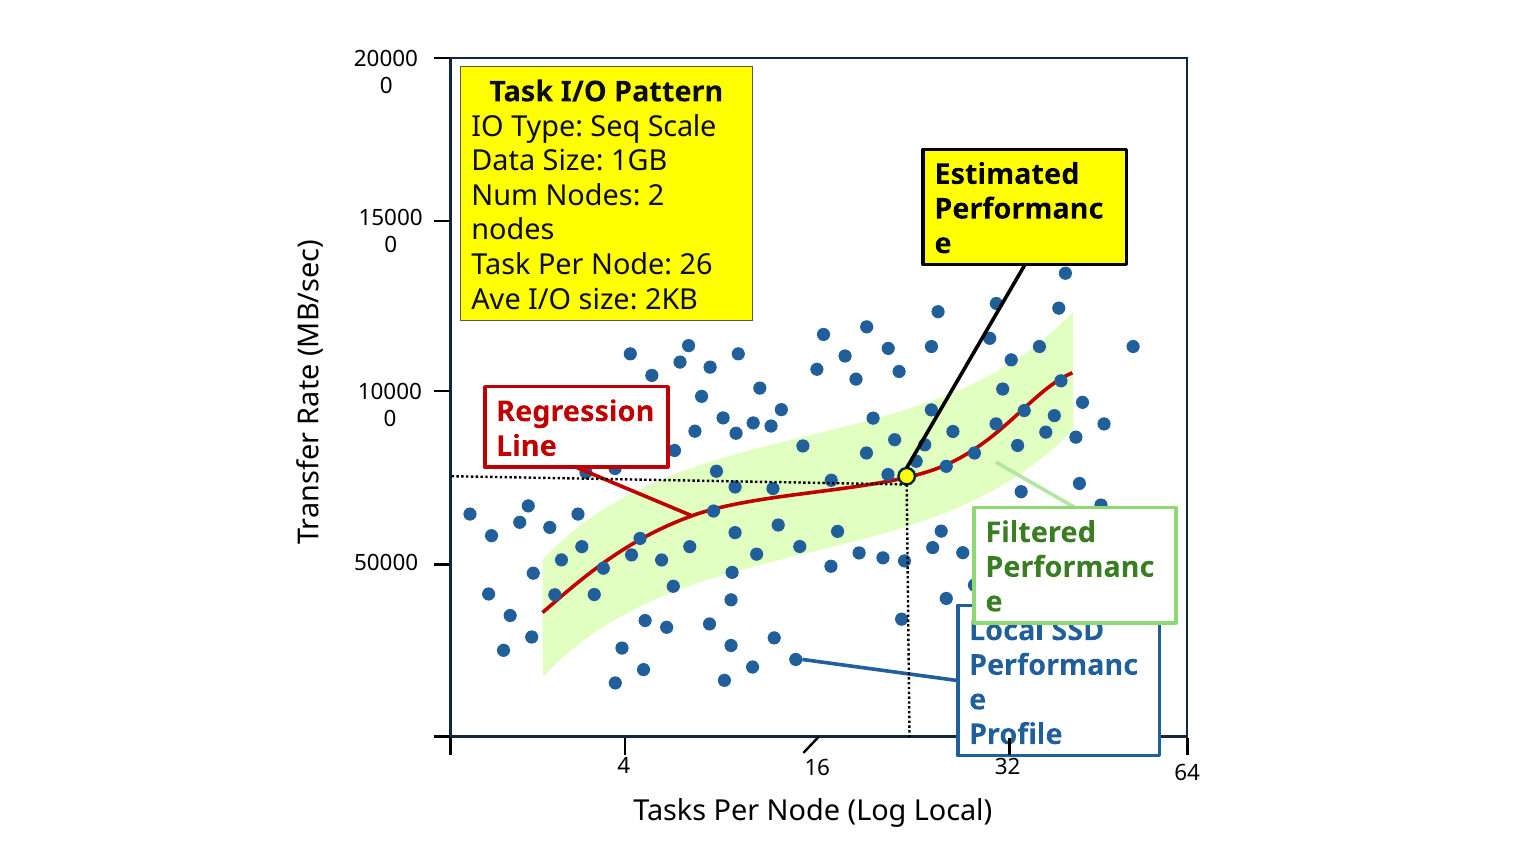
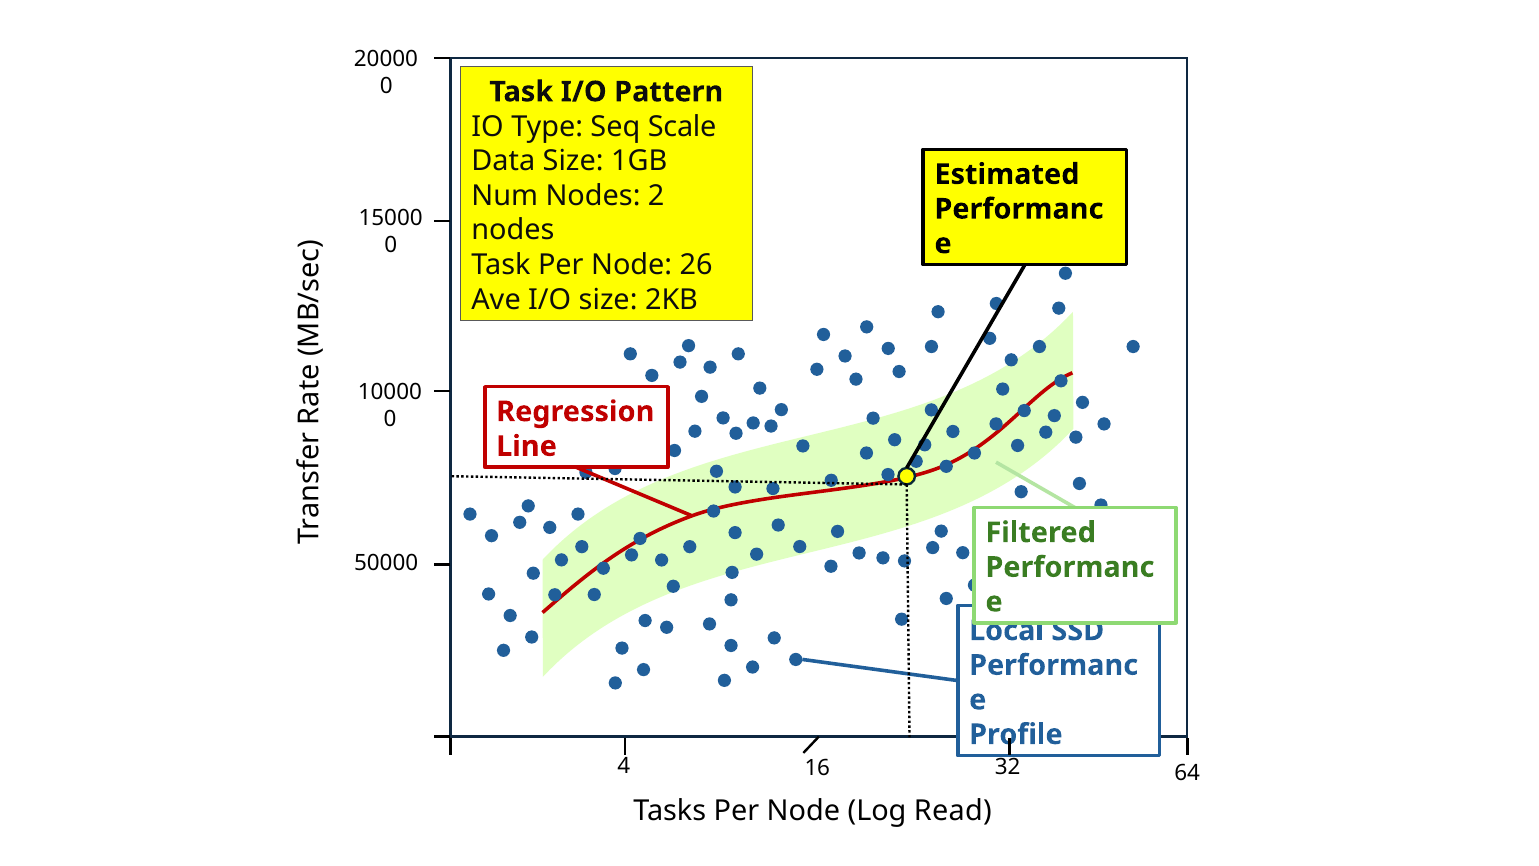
Log Local: Local -> Read
